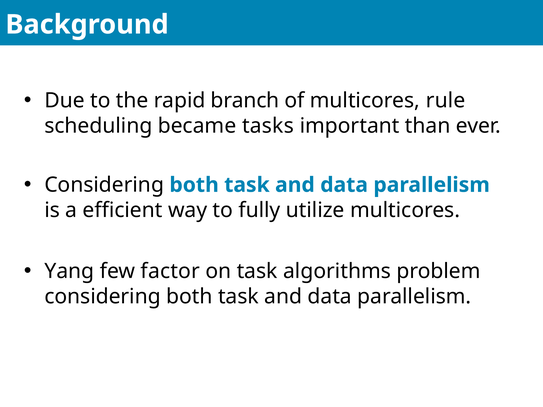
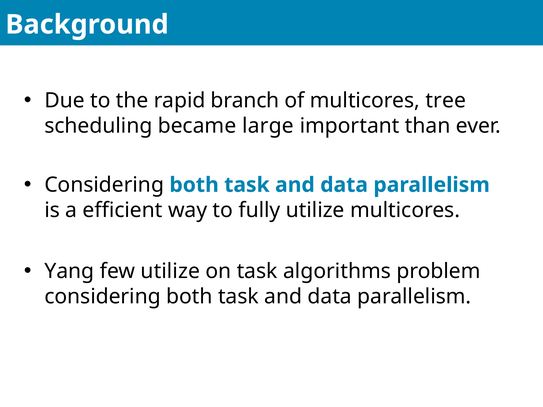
rule: rule -> tree
tasks: tasks -> large
few factor: factor -> utilize
